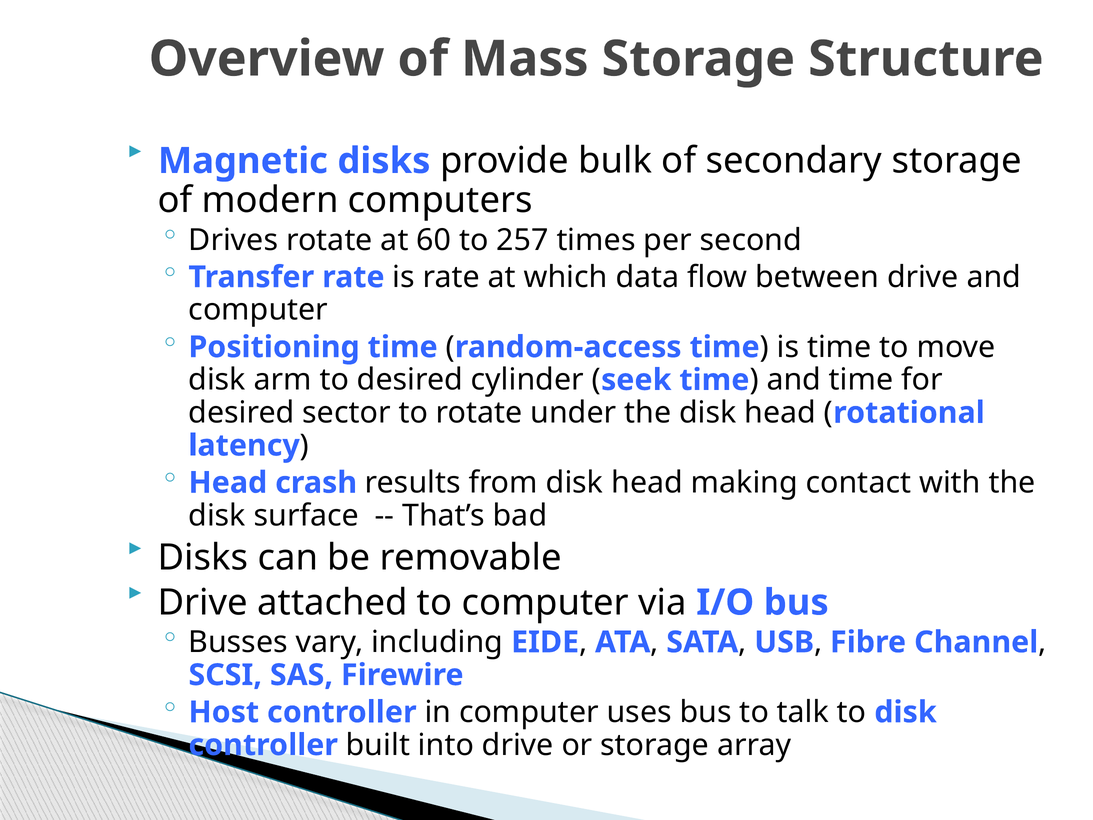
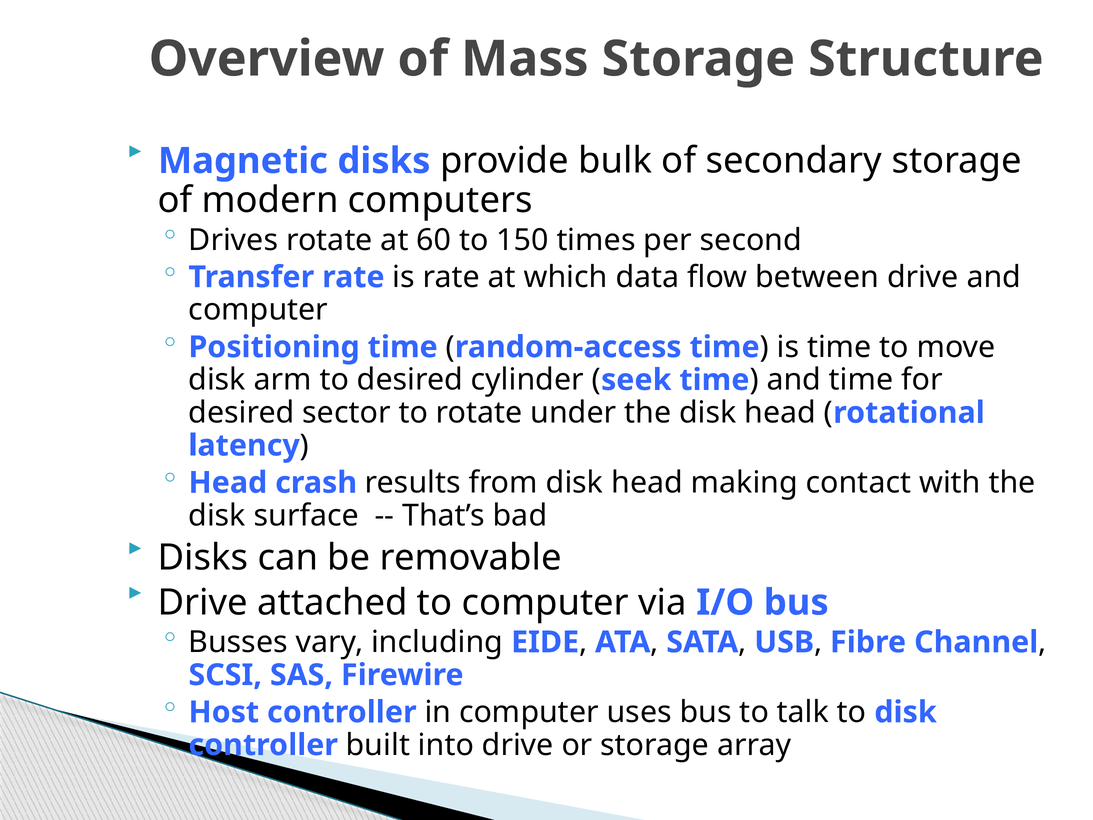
257: 257 -> 150
